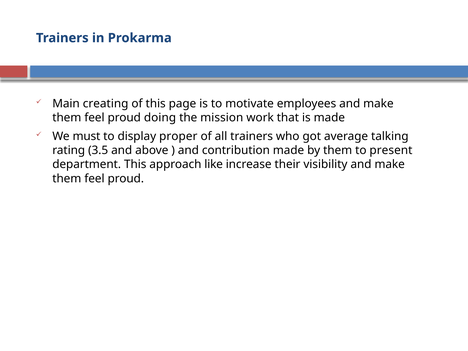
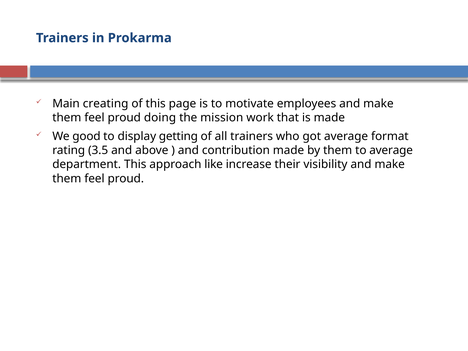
must: must -> good
proper: proper -> getting
talking: talking -> format
to present: present -> average
